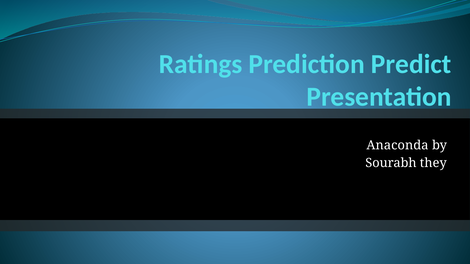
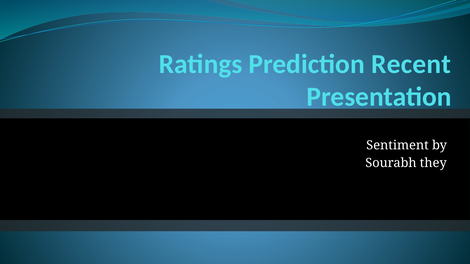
Predict: Predict -> Recent
Anaconda: Anaconda -> Sentiment
